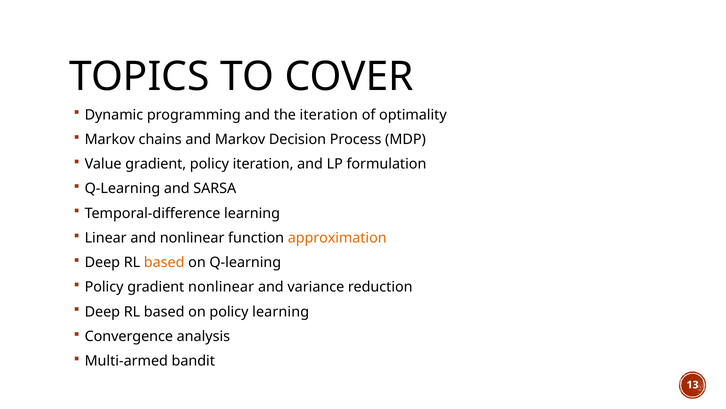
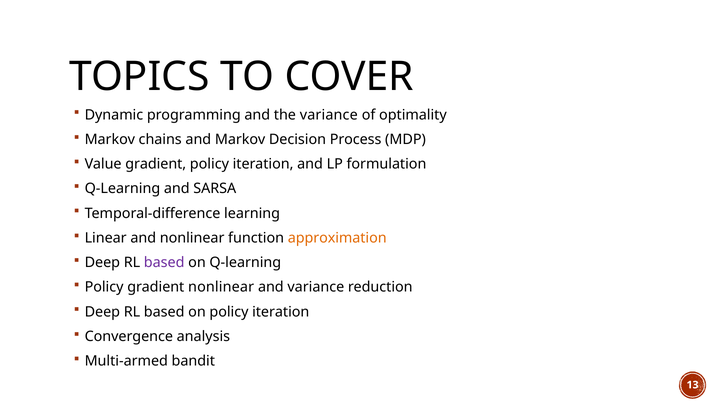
the iteration: iteration -> variance
based at (164, 262) colour: orange -> purple
on policy learning: learning -> iteration
